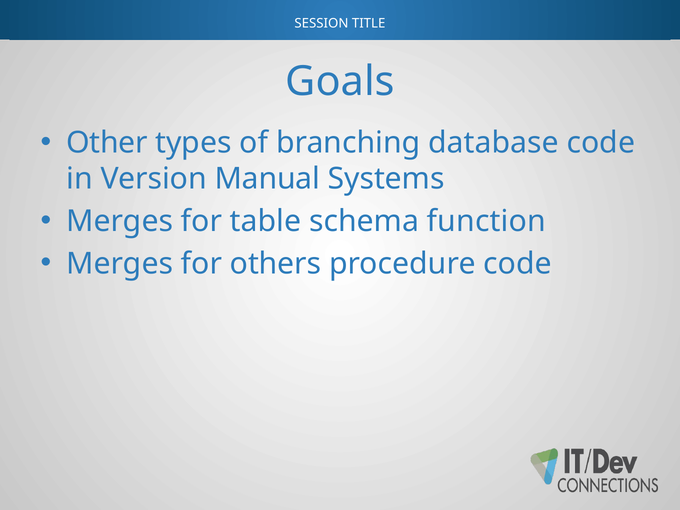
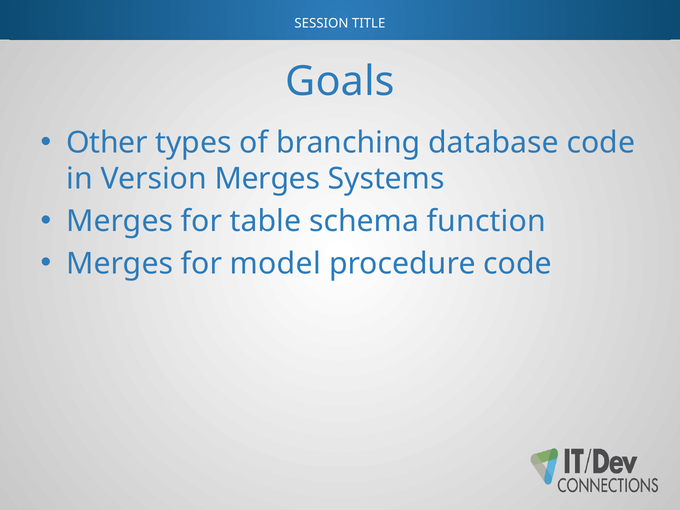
Version Manual: Manual -> Merges
others: others -> model
